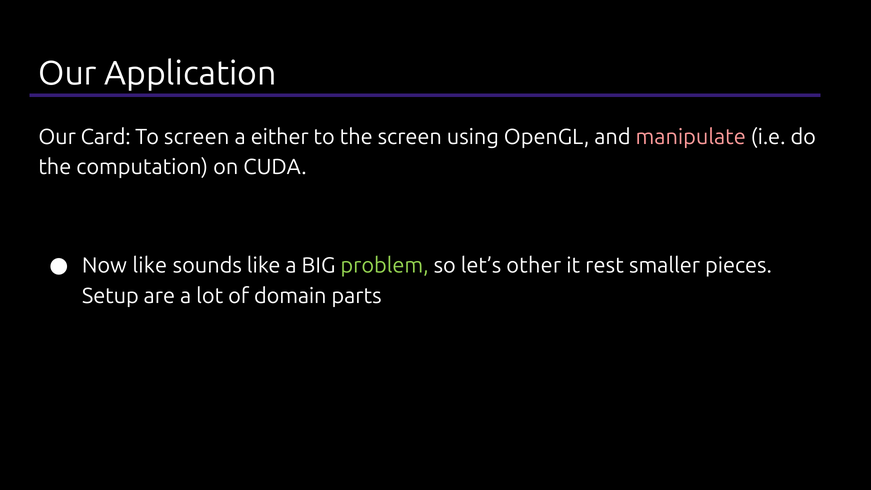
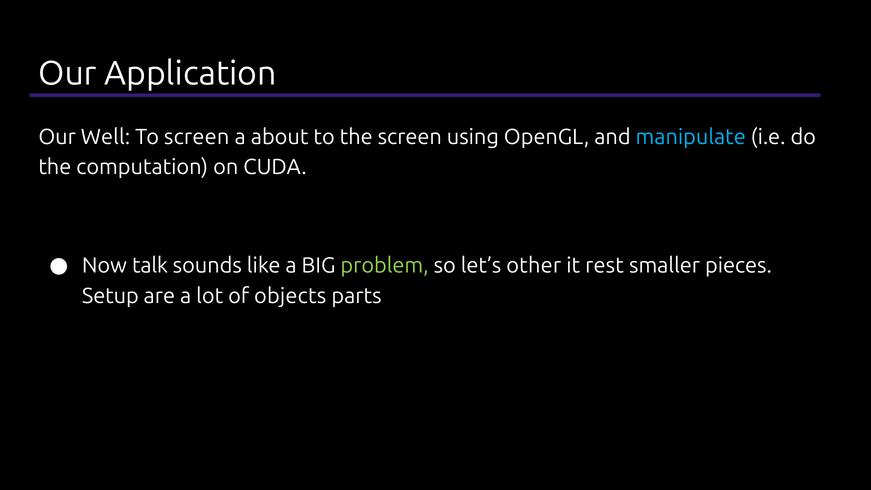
Card: Card -> Well
either: either -> about
manipulate colour: pink -> light blue
Now like: like -> talk
domain: domain -> objects
